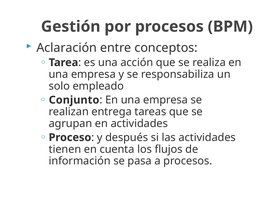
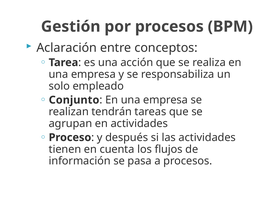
entrega: entrega -> tendrán
